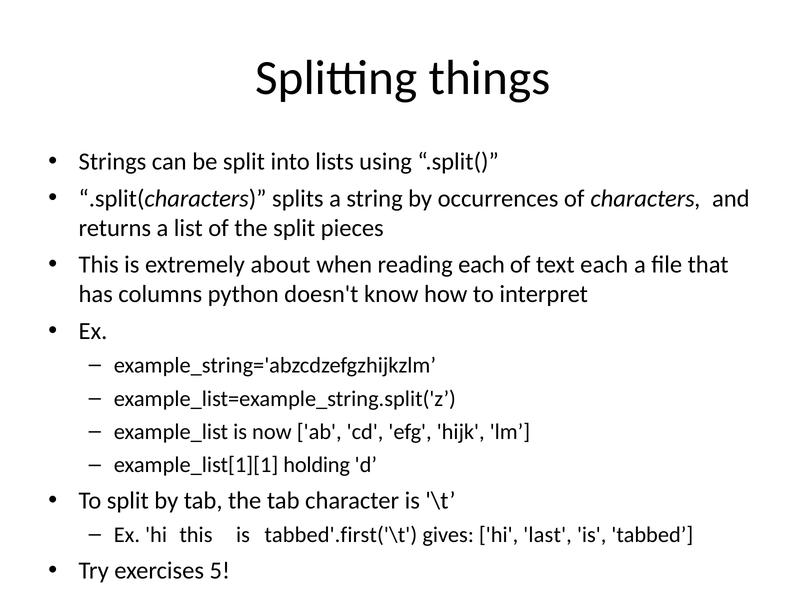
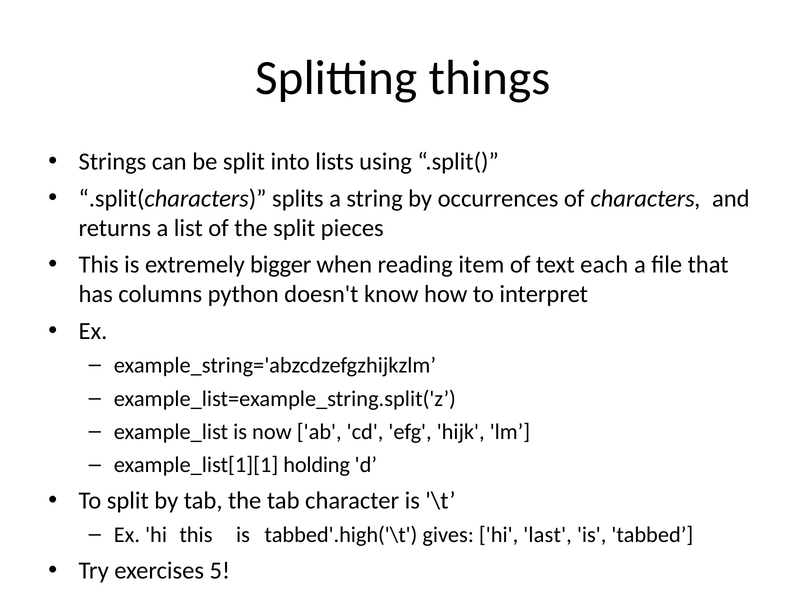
about: about -> bigger
reading each: each -> item
tabbed'.first('\t: tabbed'.first('\t -> tabbed'.high('\t
